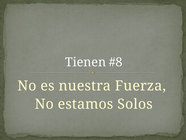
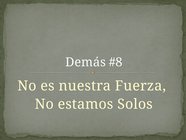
Tienen: Tienen -> Demás
